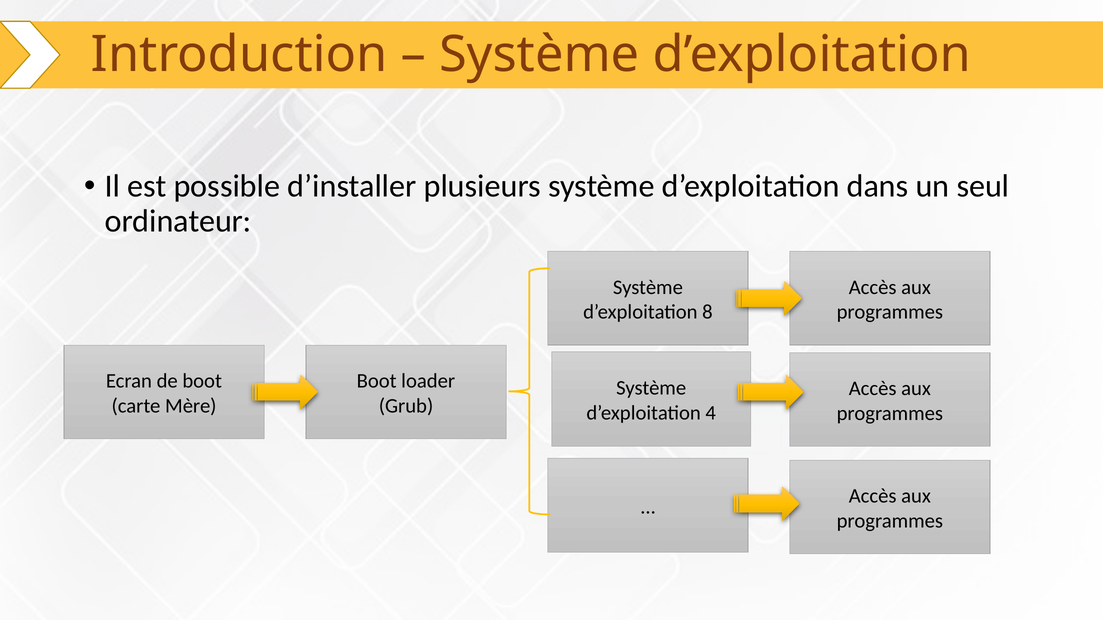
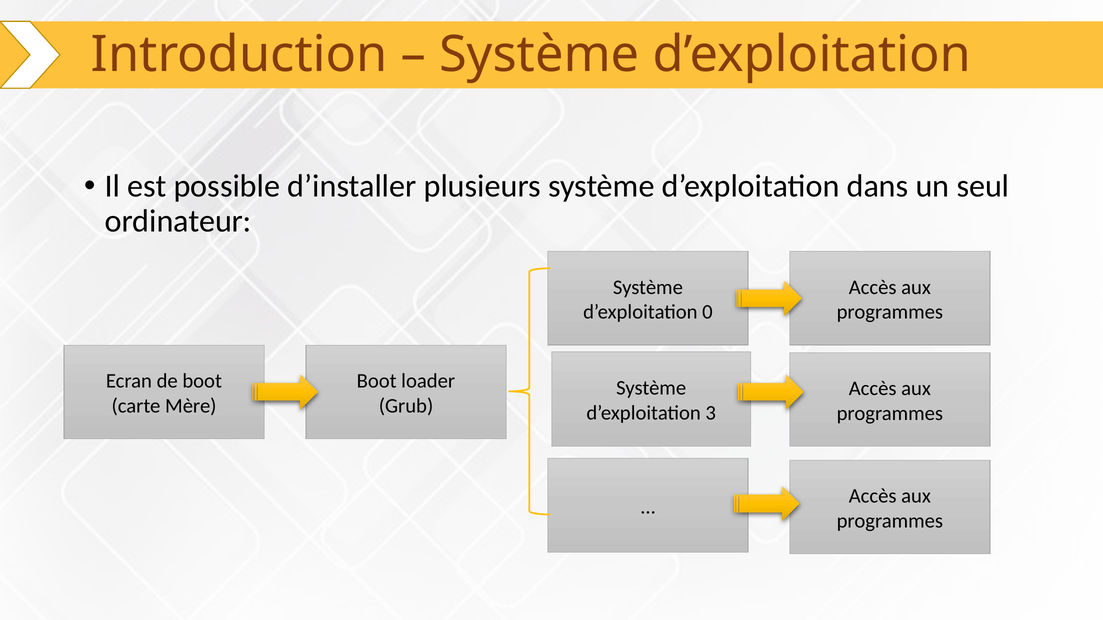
8: 8 -> 0
4: 4 -> 3
